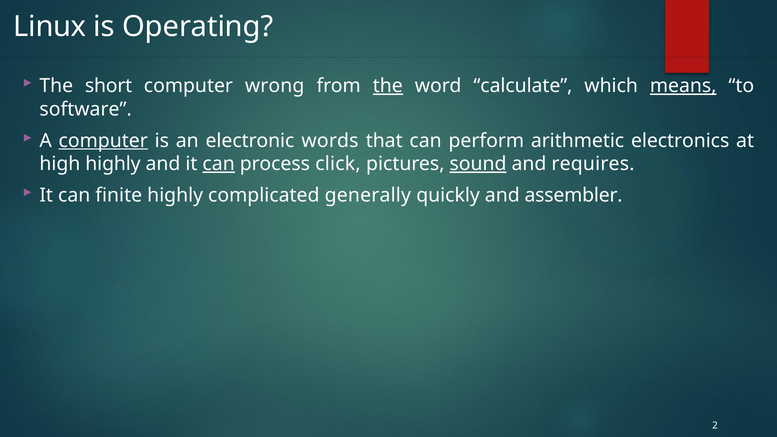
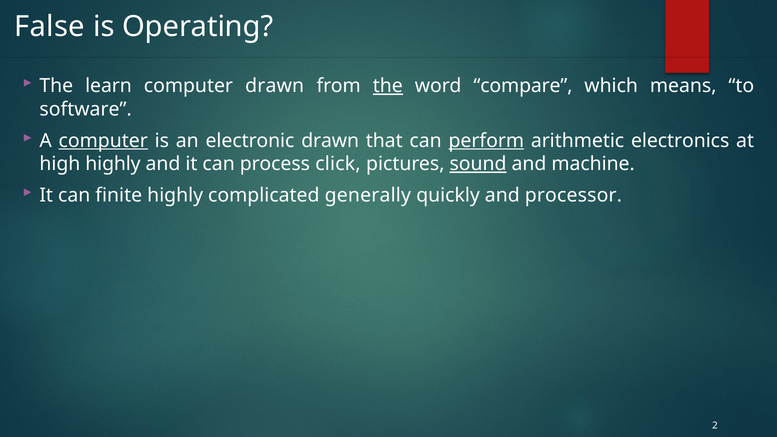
Linux: Linux -> False
short: short -> learn
computer wrong: wrong -> drawn
calculate: calculate -> compare
means underline: present -> none
electronic words: words -> drawn
perform underline: none -> present
can at (219, 164) underline: present -> none
requires: requires -> machine
assembler: assembler -> processor
